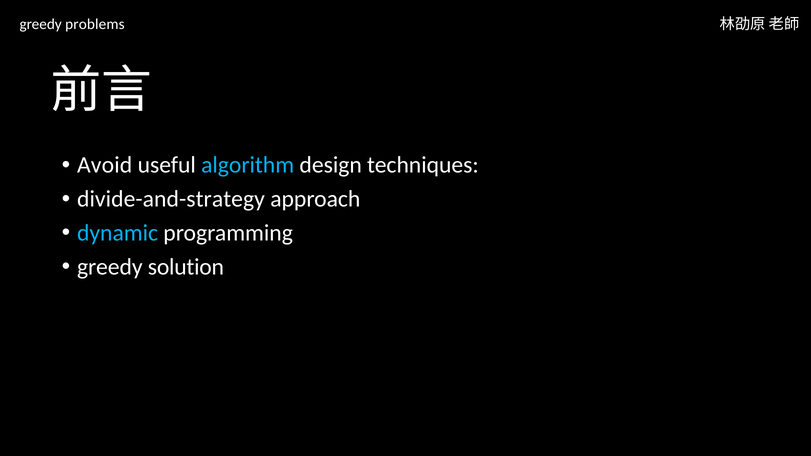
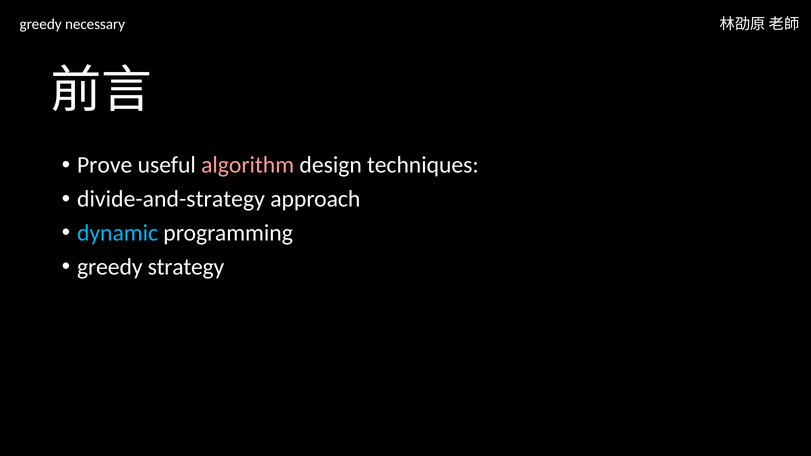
problems: problems -> necessary
Avoid: Avoid -> Prove
algorithm colour: light blue -> pink
solution: solution -> strategy
